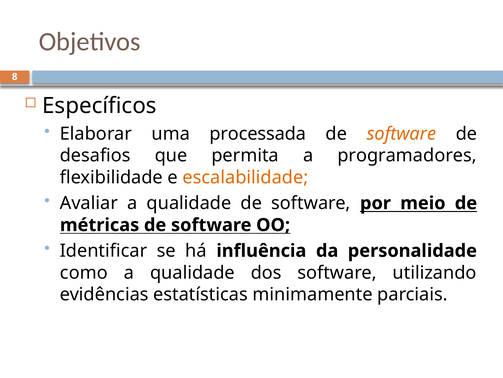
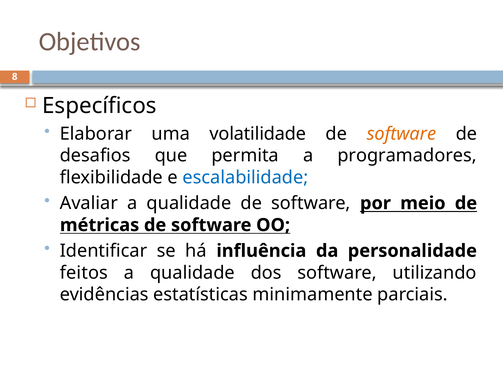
processada: processada -> volatilidade
escalabilidade colour: orange -> blue
como: como -> feitos
